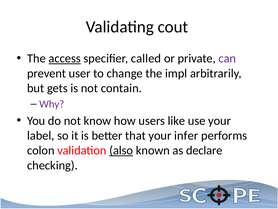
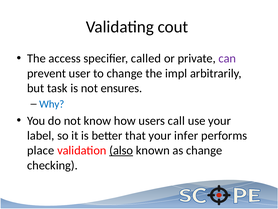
access underline: present -> none
gets: gets -> task
contain: contain -> ensures
Why colour: purple -> blue
like: like -> call
colon: colon -> place
as declare: declare -> change
